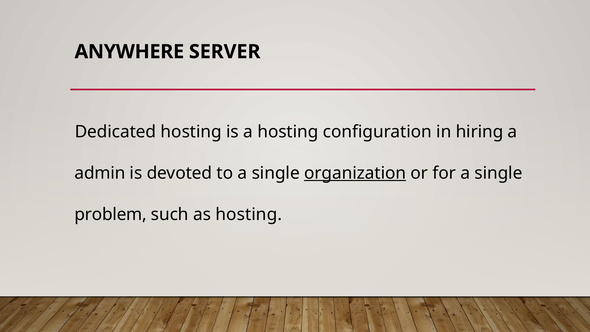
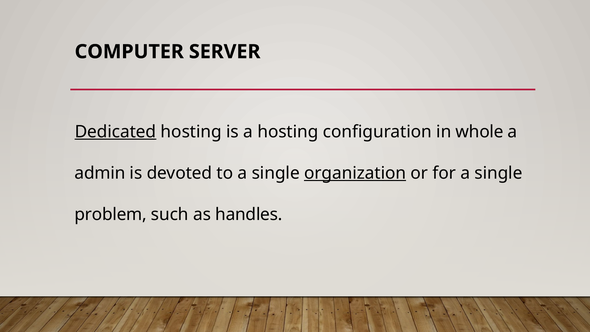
ANYWHERE: ANYWHERE -> COMPUTER
Dedicated underline: none -> present
hiring: hiring -> whole
as hosting: hosting -> handles
